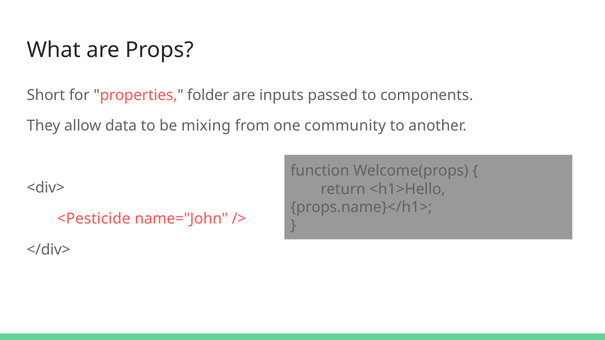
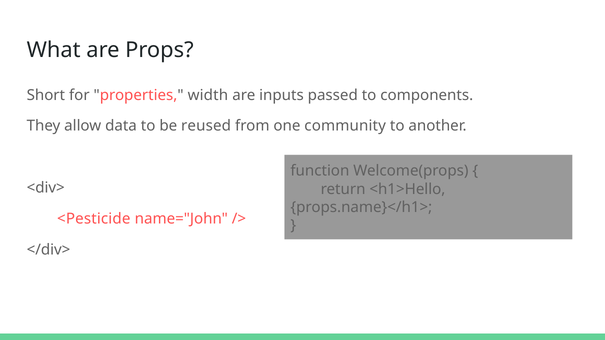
folder: folder -> width
mixing: mixing -> reused
